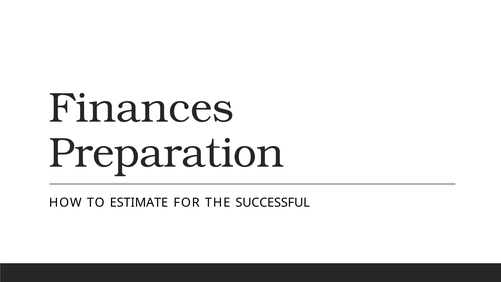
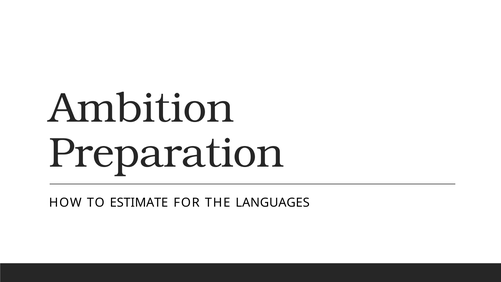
Finances: Finances -> Ambition
SUCCESSFUL: SUCCESSFUL -> LANGUAGES
